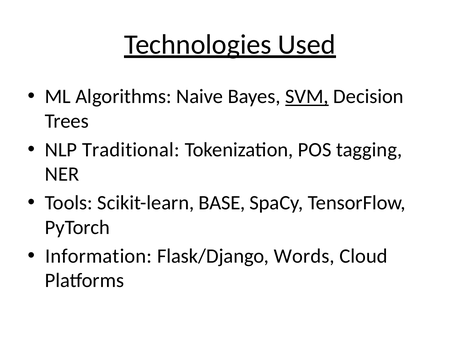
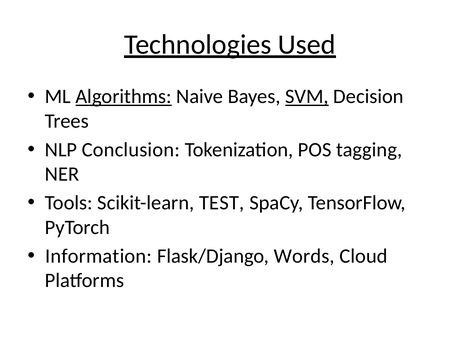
Algorithms underline: none -> present
Traditional: Traditional -> Conclusion
BASE: BASE -> TEST
